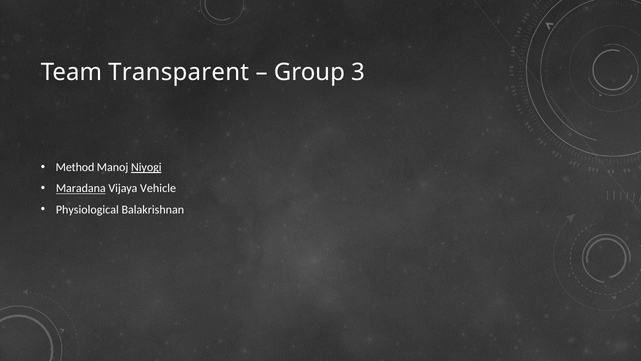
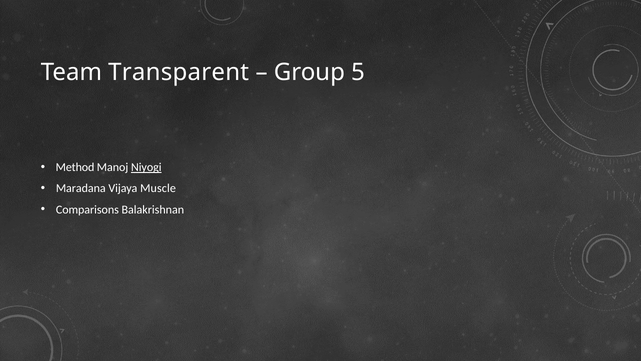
3: 3 -> 5
Maradana underline: present -> none
Vehicle: Vehicle -> Muscle
Physiological: Physiological -> Comparisons
